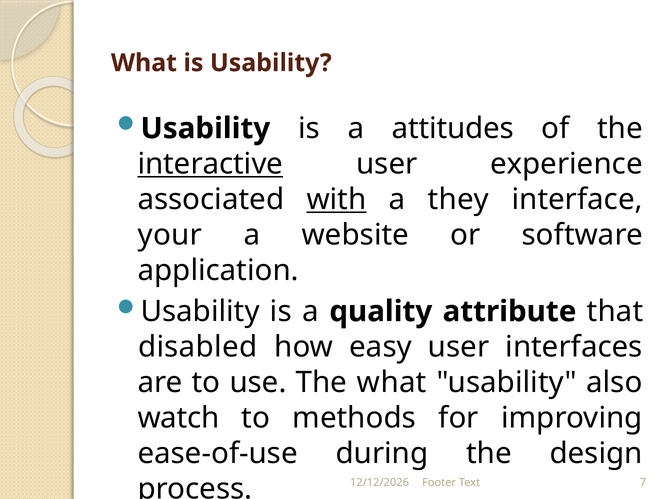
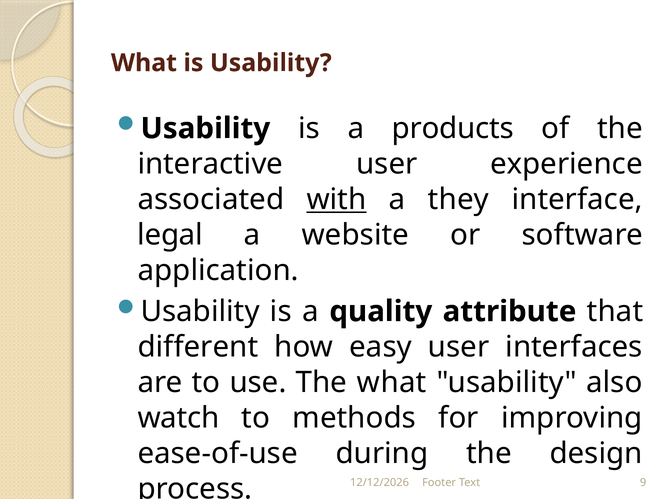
attitudes: attitudes -> products
interactive underline: present -> none
your: your -> legal
disabled: disabled -> different
7: 7 -> 9
